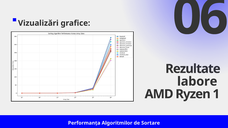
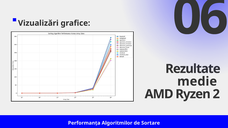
labore: labore -> medie
1: 1 -> 2
